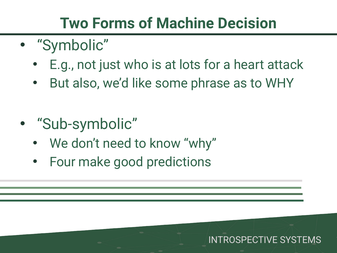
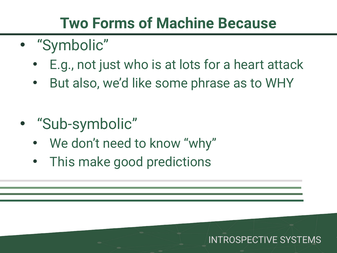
Decision: Decision -> Because
Four: Four -> This
